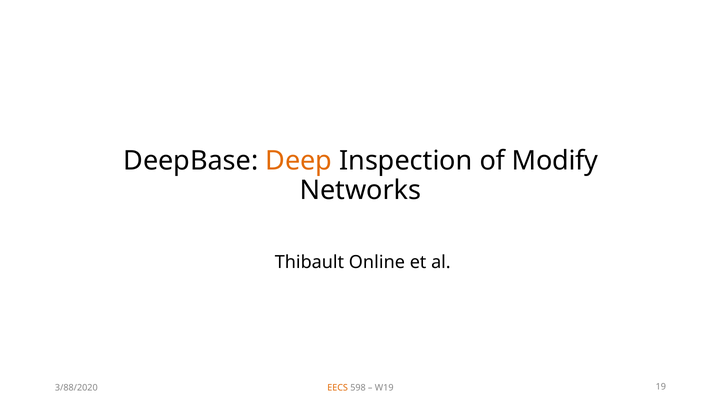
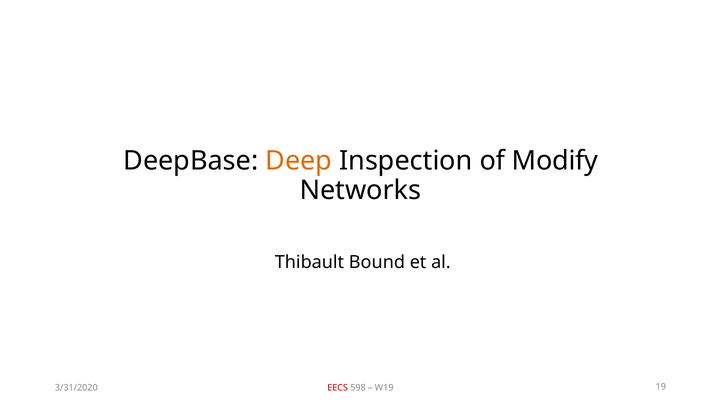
Online: Online -> Bound
3/88/2020: 3/88/2020 -> 3/31/2020
EECS colour: orange -> red
